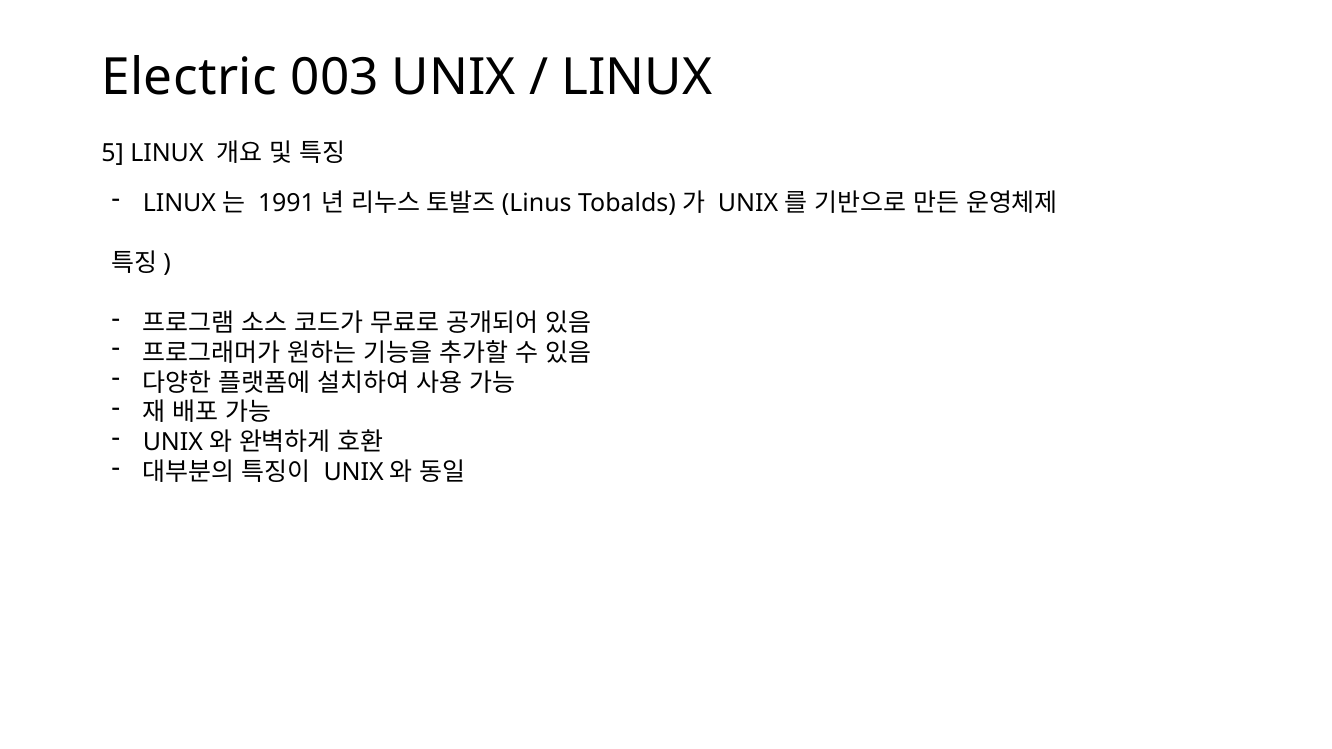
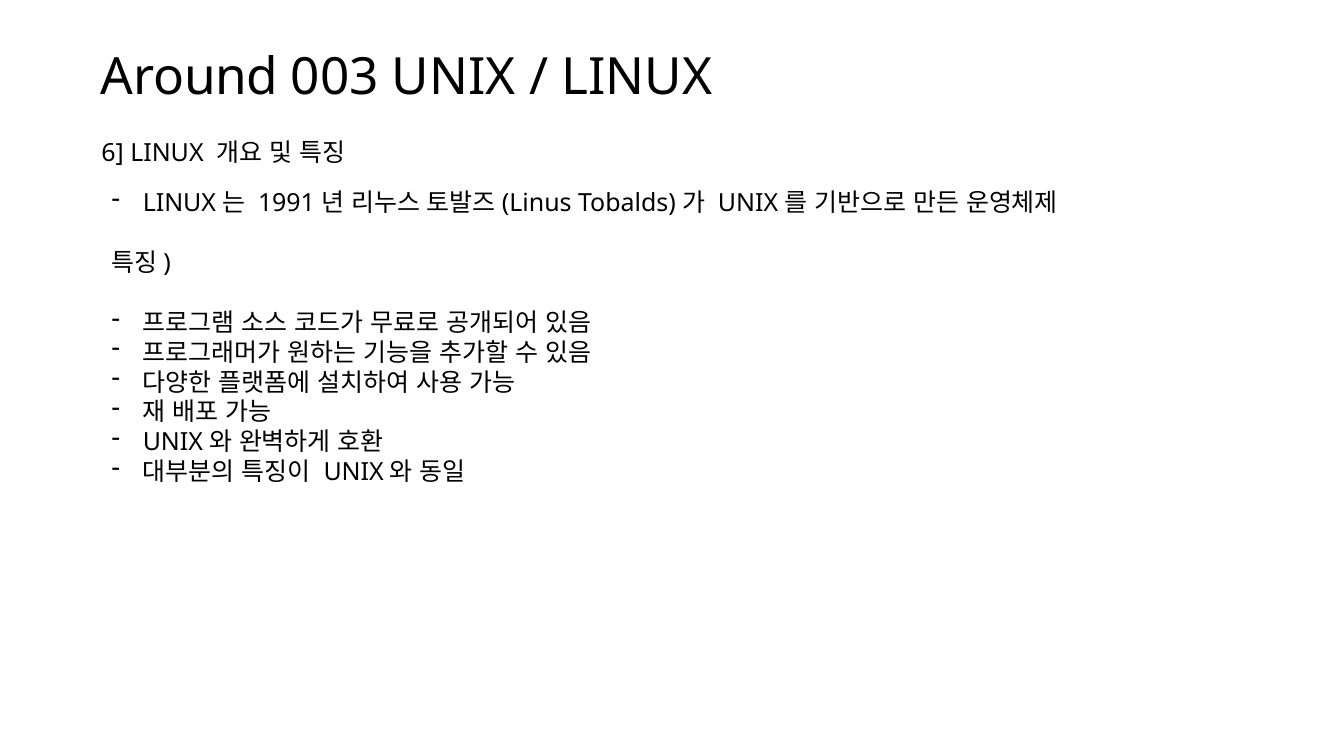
Electric: Electric -> Around
5: 5 -> 6
